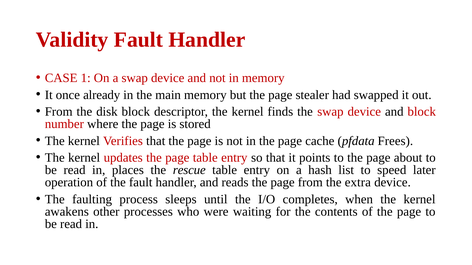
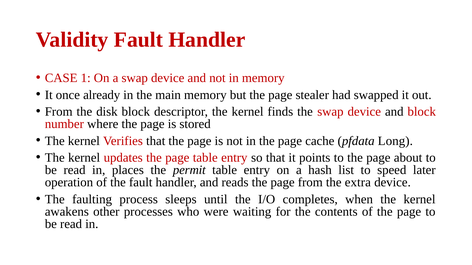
Frees: Frees -> Long
rescue: rescue -> permit
